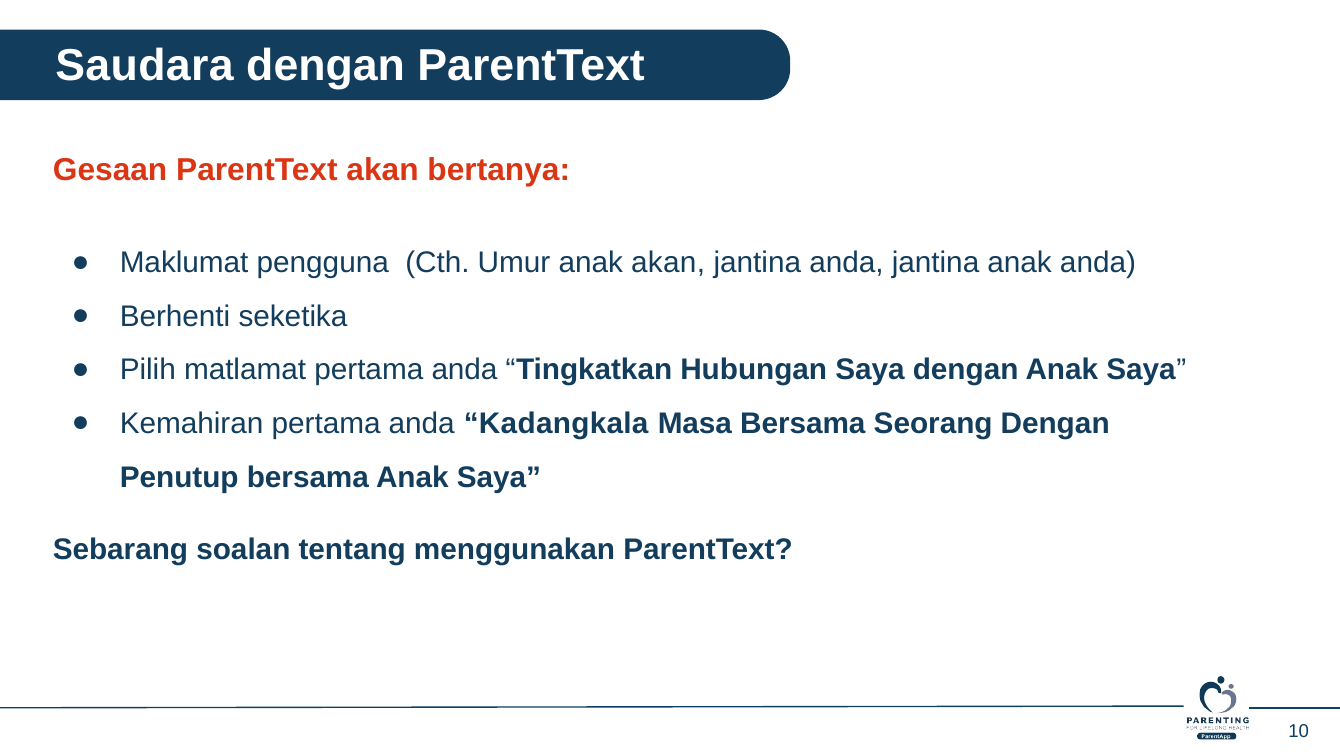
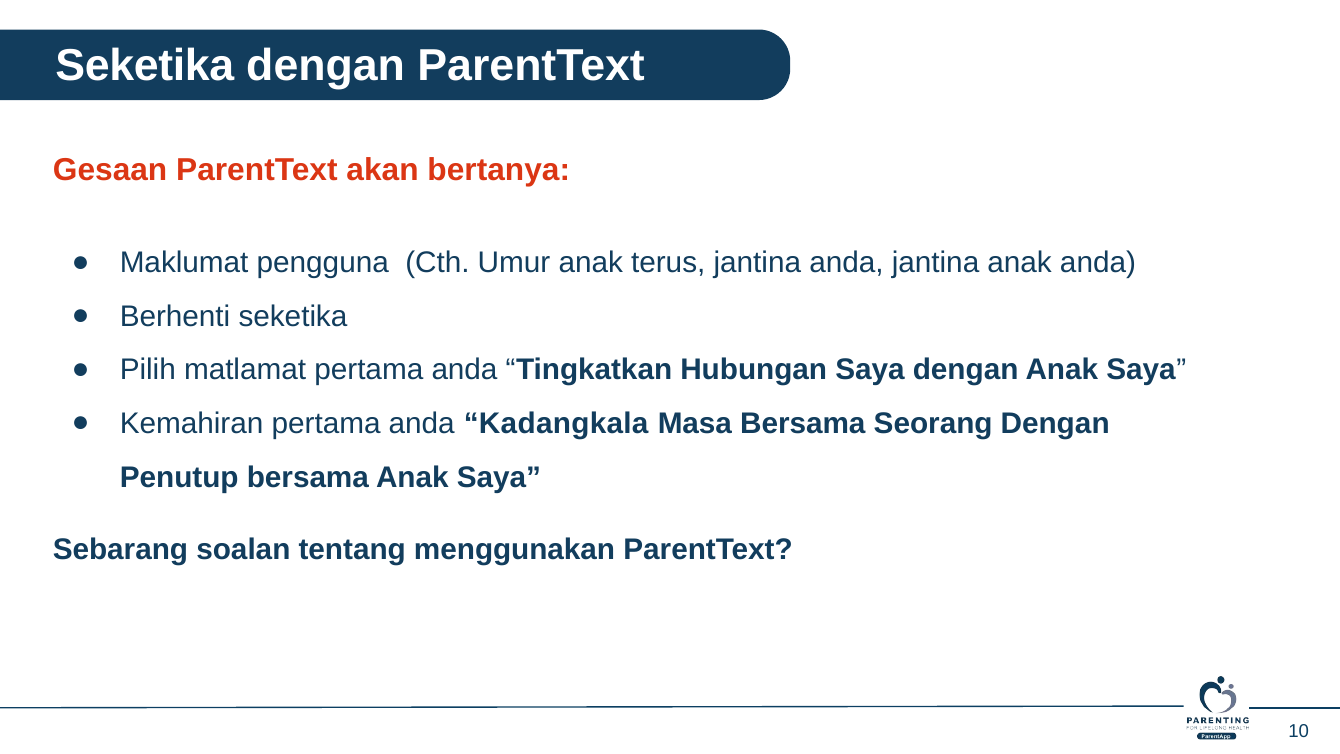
Saudara at (144, 66): Saudara -> Seketika
anak akan: akan -> terus
